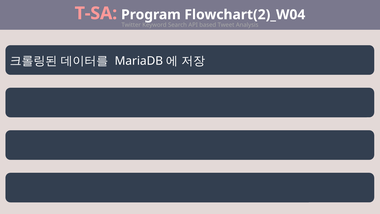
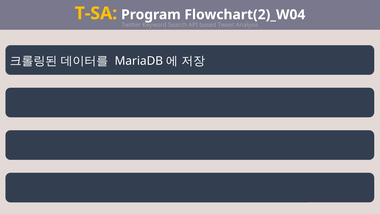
T-SA colour: pink -> yellow
